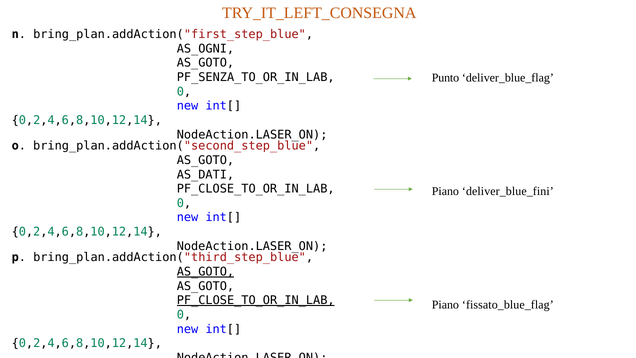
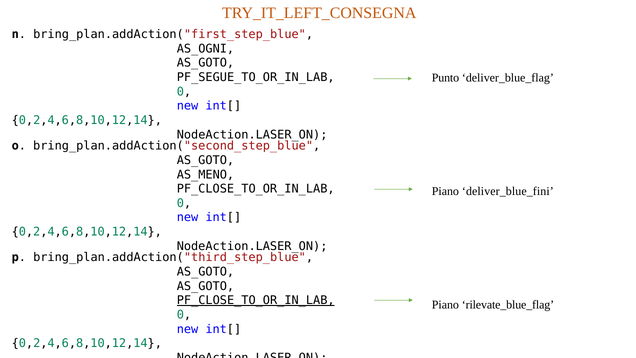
PF_SENZA_TO_OR_IN_LAB: PF_SENZA_TO_OR_IN_LAB -> PF_SEGUE_TO_OR_IN_LAB
AS_DATI: AS_DATI -> AS_MENO
AS_GOTO at (205, 272) underline: present -> none
fissato_blue_flag: fissato_blue_flag -> rilevate_blue_flag
